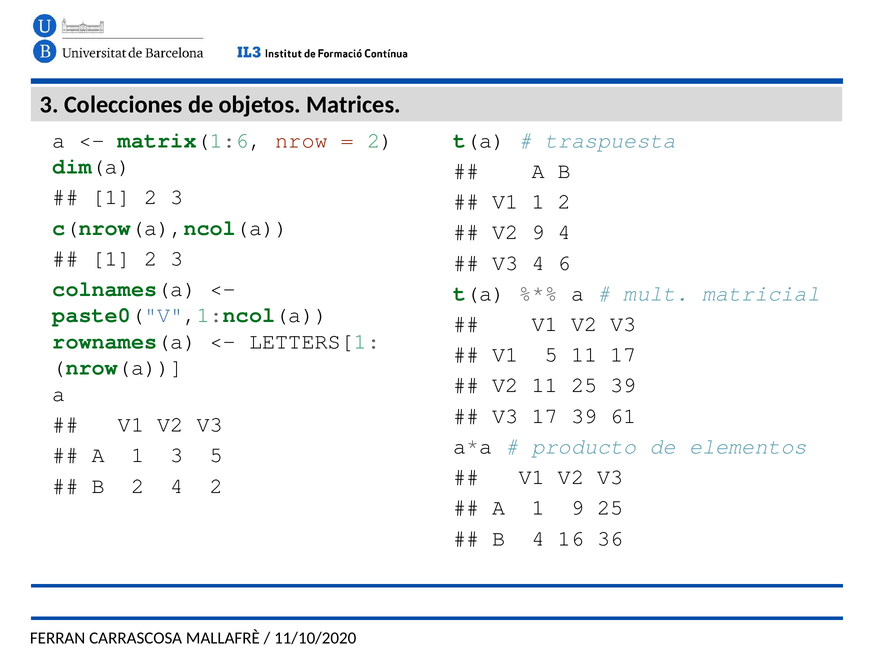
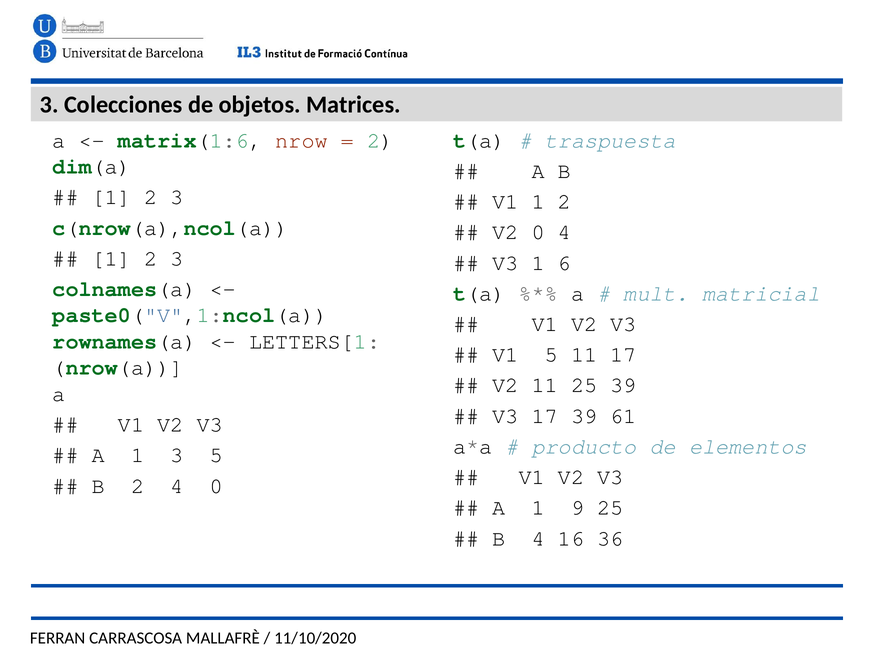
V2 9: 9 -> 0
V3 4: 4 -> 1
4 2: 2 -> 0
